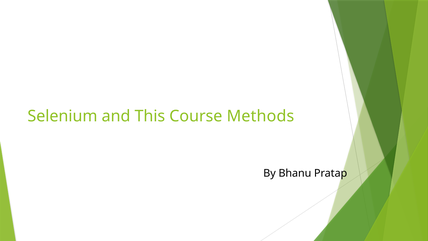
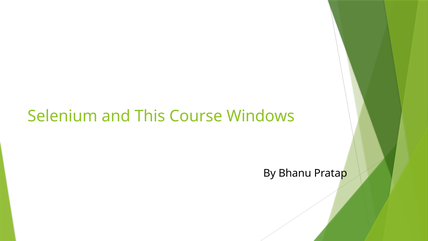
Methods: Methods -> Windows
